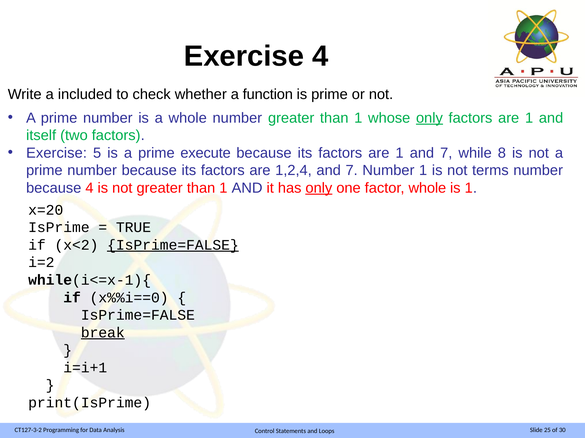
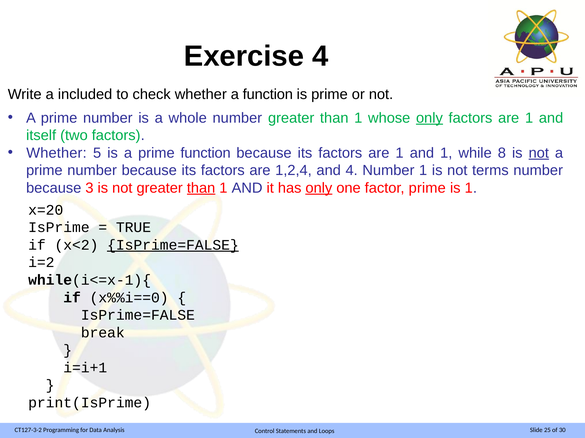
Exercise at (57, 153): Exercise -> Whether
prime execute: execute -> function
1 and 7: 7 -> 1
not at (539, 153) underline: none -> present
1,2,4 and 7: 7 -> 4
because 4: 4 -> 3
than at (201, 188) underline: none -> present
factor whole: whole -> prime
break underline: present -> none
